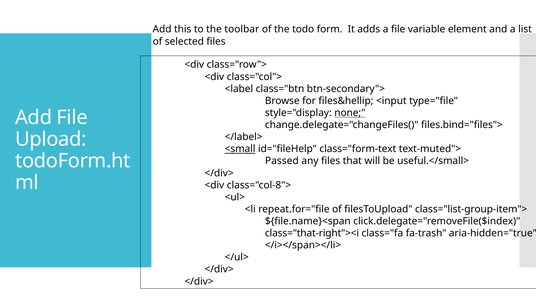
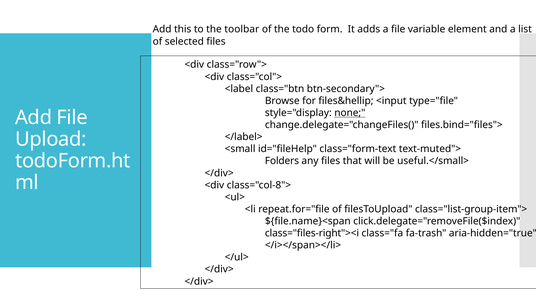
<small underline: present -> none
Passed: Passed -> Folders
class="that-right"><i: class="that-right"><i -> class="files-right"><i
